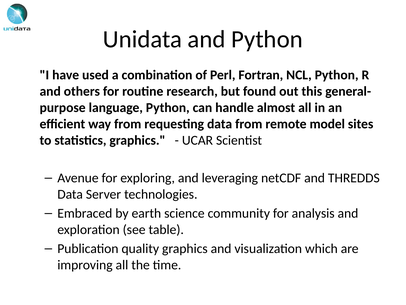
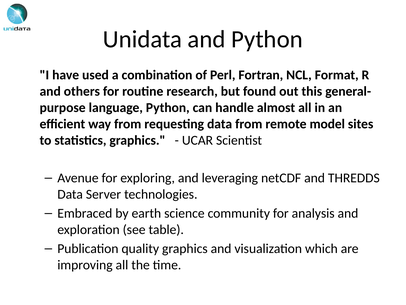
NCL Python: Python -> Format
